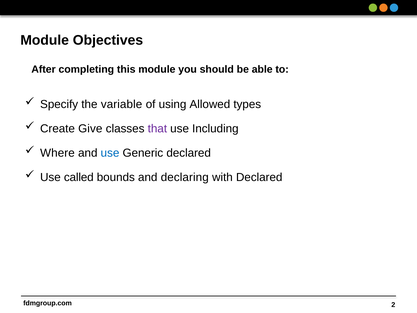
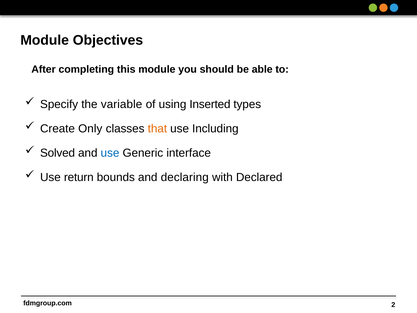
Allowed: Allowed -> Inserted
Give: Give -> Only
that colour: purple -> orange
Where: Where -> Solved
Generic declared: declared -> interface
called: called -> return
